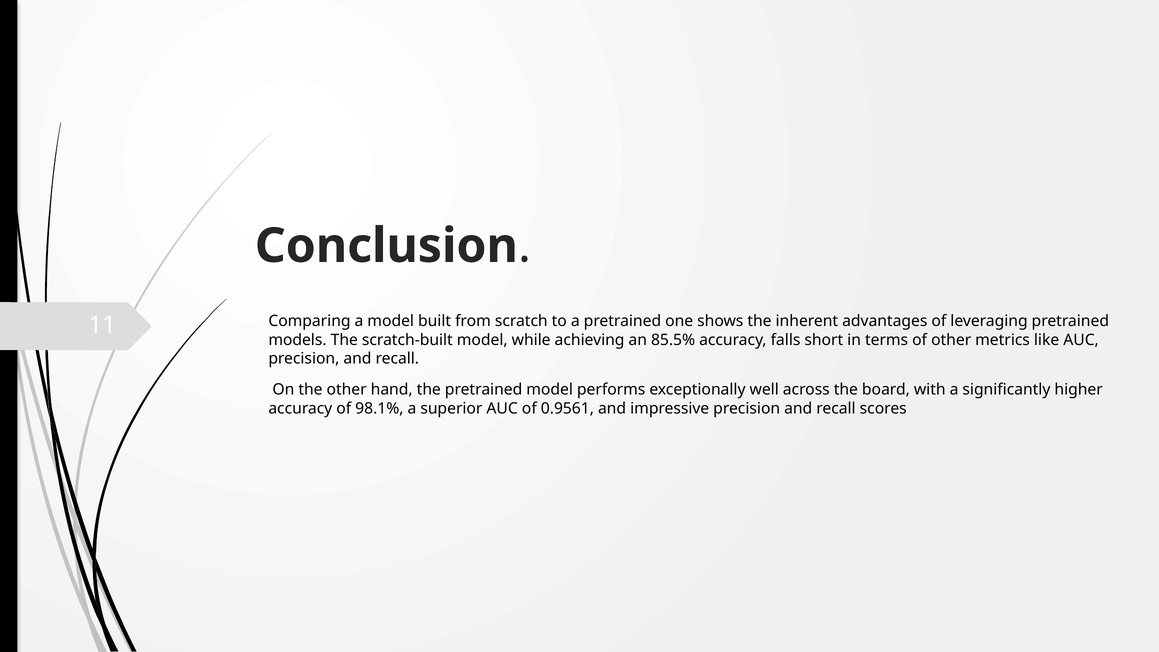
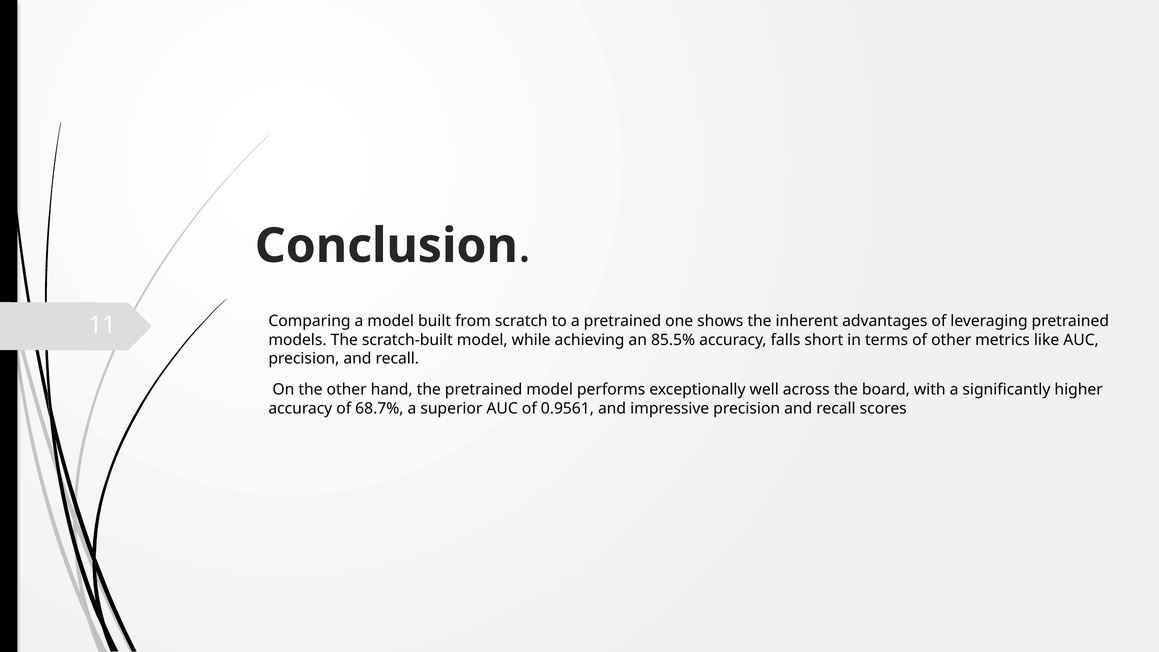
98.1%: 98.1% -> 68.7%
